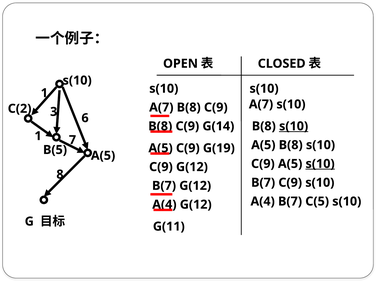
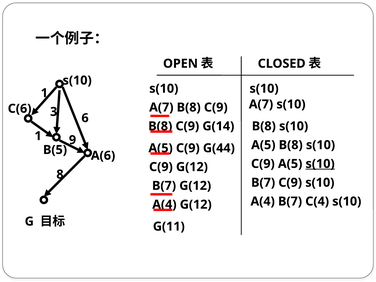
C(2: C(2 -> C(6
s(10 at (294, 126) underline: present -> none
7: 7 -> 9
G(19: G(19 -> G(44
A(5 at (103, 156): A(5 -> A(6
C(5: C(5 -> C(4
